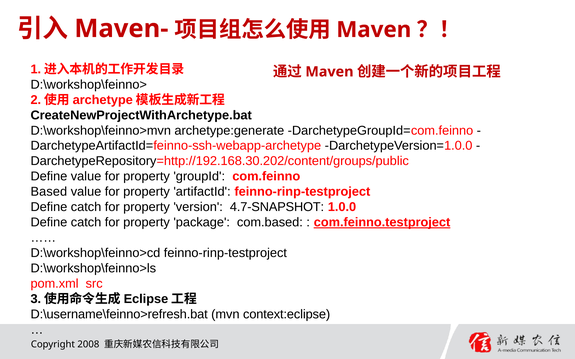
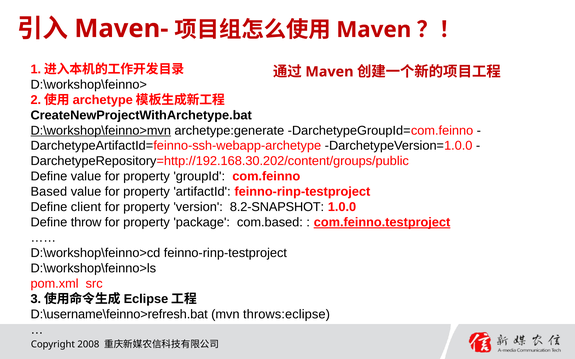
D:\workshop\feinno>mvn underline: none -> present
catch at (86, 207): catch -> client
4.7-SNAPSHOT: 4.7-SNAPSHOT -> 8.2-SNAPSHOT
catch at (86, 223): catch -> throw
context:eclipse: context:eclipse -> throws:eclipse
